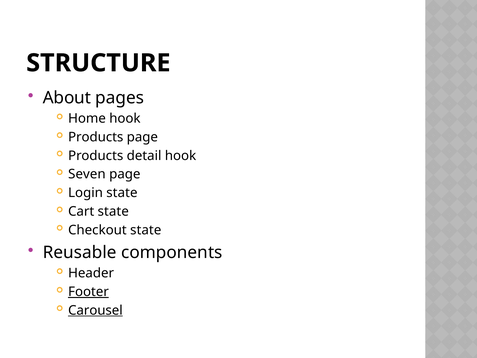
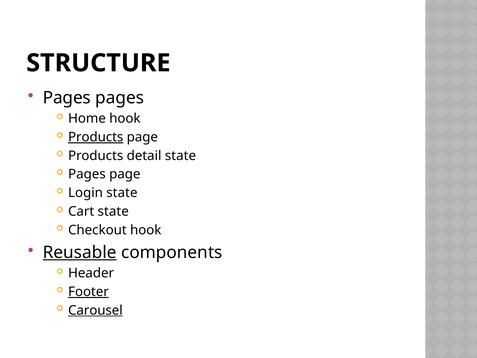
About at (67, 98): About -> Pages
Products at (96, 137) underline: none -> present
detail hook: hook -> state
Seven at (87, 174): Seven -> Pages
Checkout state: state -> hook
Reusable underline: none -> present
